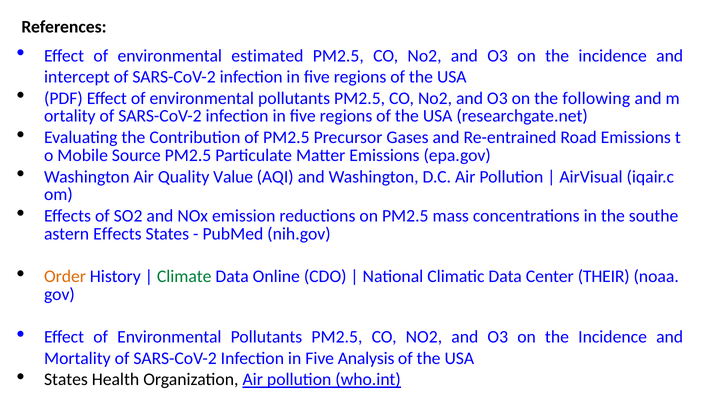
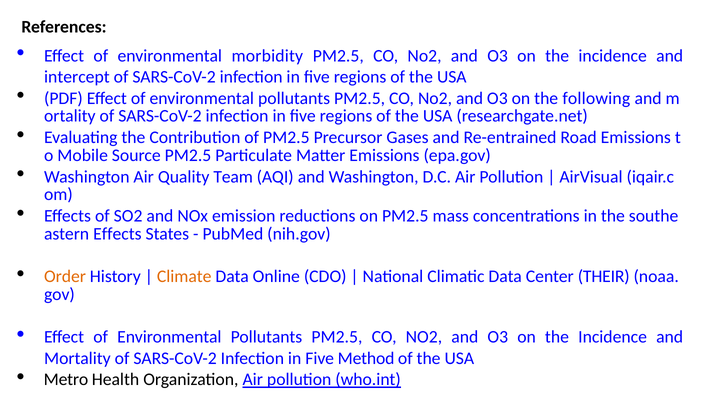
estimated: estimated -> morbidity
Value: Value -> Team
Climate colour: green -> orange
Analysis: Analysis -> Method
States at (66, 379): States -> Metro
